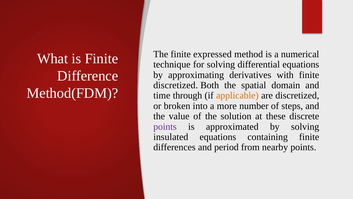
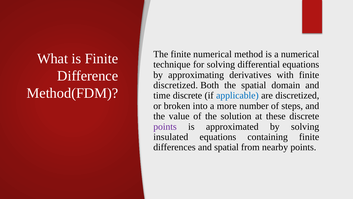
finite expressed: expressed -> numerical
time through: through -> discrete
applicable colour: orange -> blue
and period: period -> spatial
